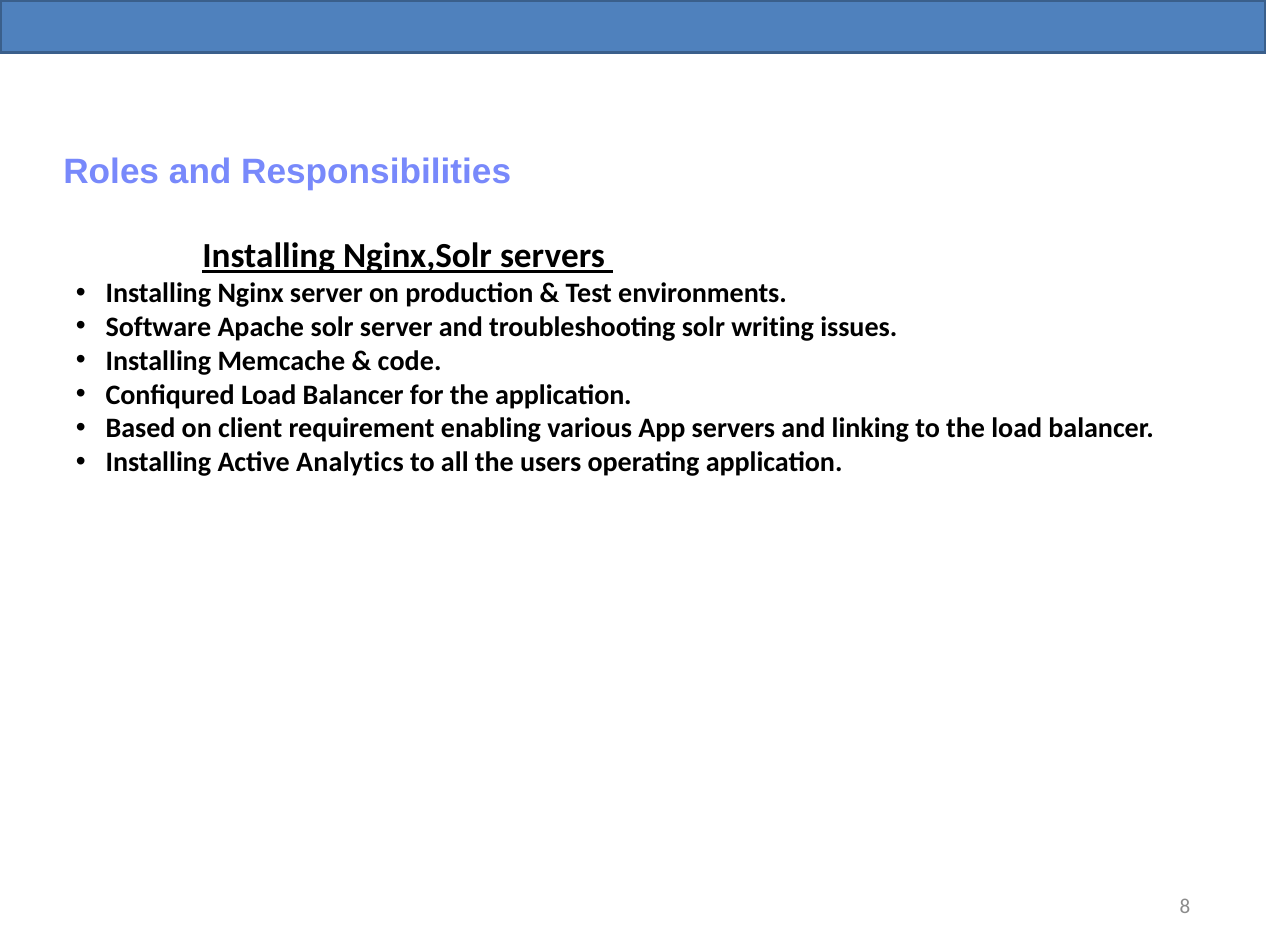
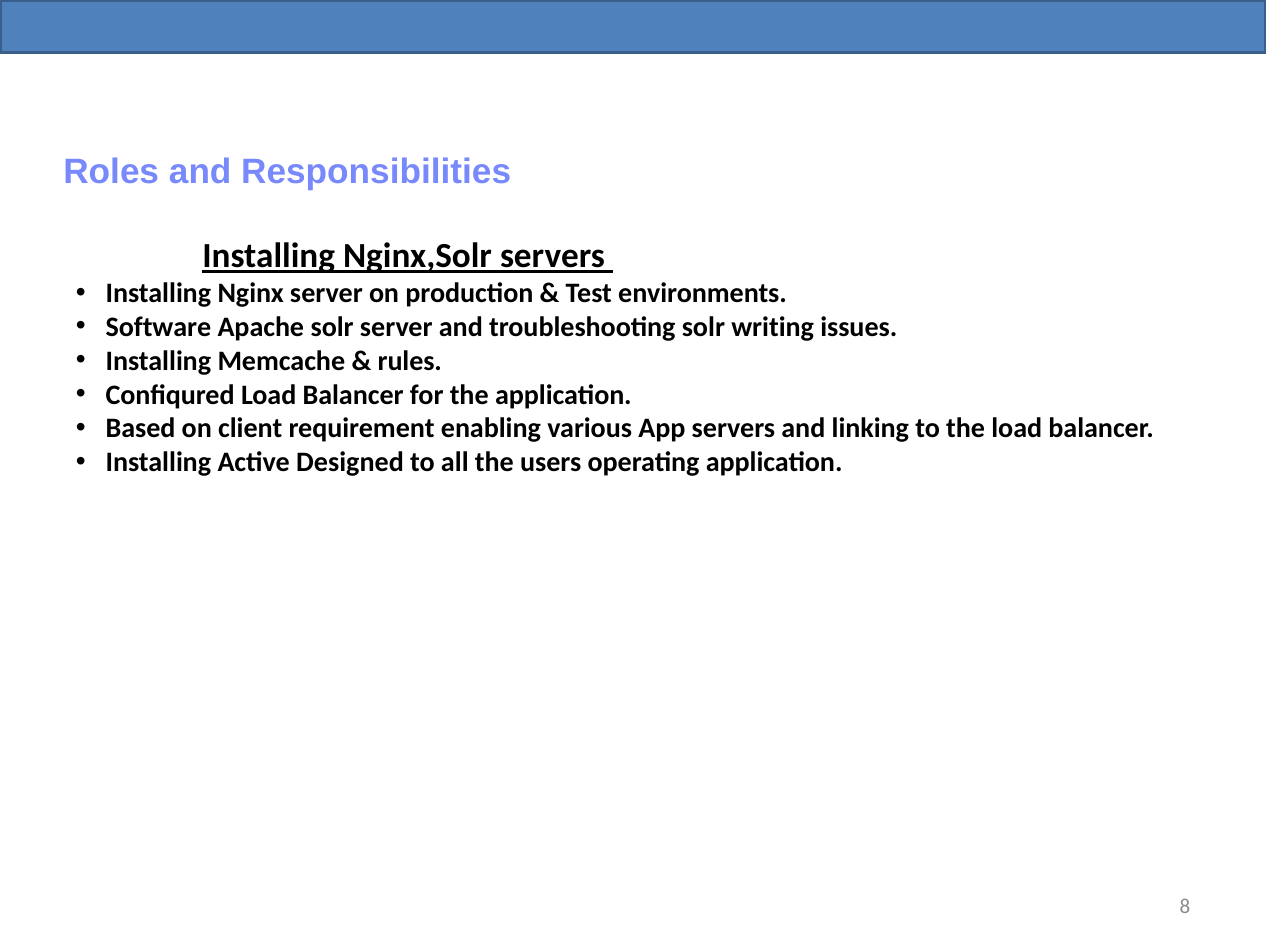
code: code -> rules
Analytics: Analytics -> Designed
